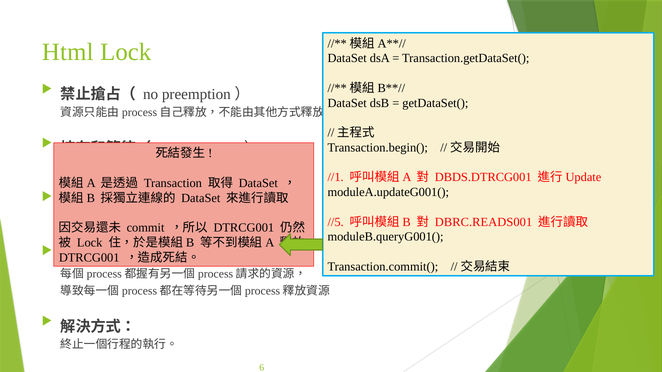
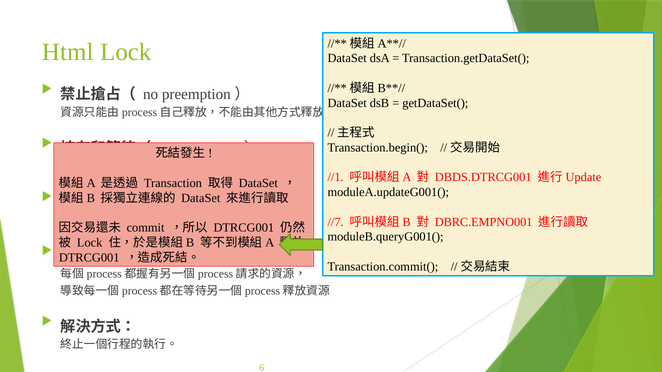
//5: //5 -> //7
DBRC.READS001: DBRC.READS001 -> DBRC.EMPNO001
